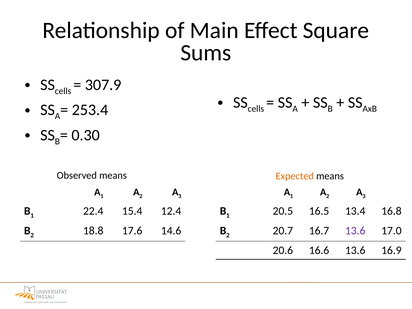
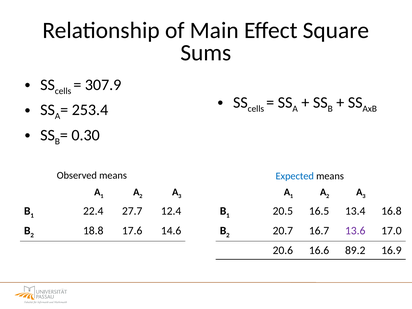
Expected colour: orange -> blue
15.4: 15.4 -> 27.7
16.6 13.6: 13.6 -> 89.2
